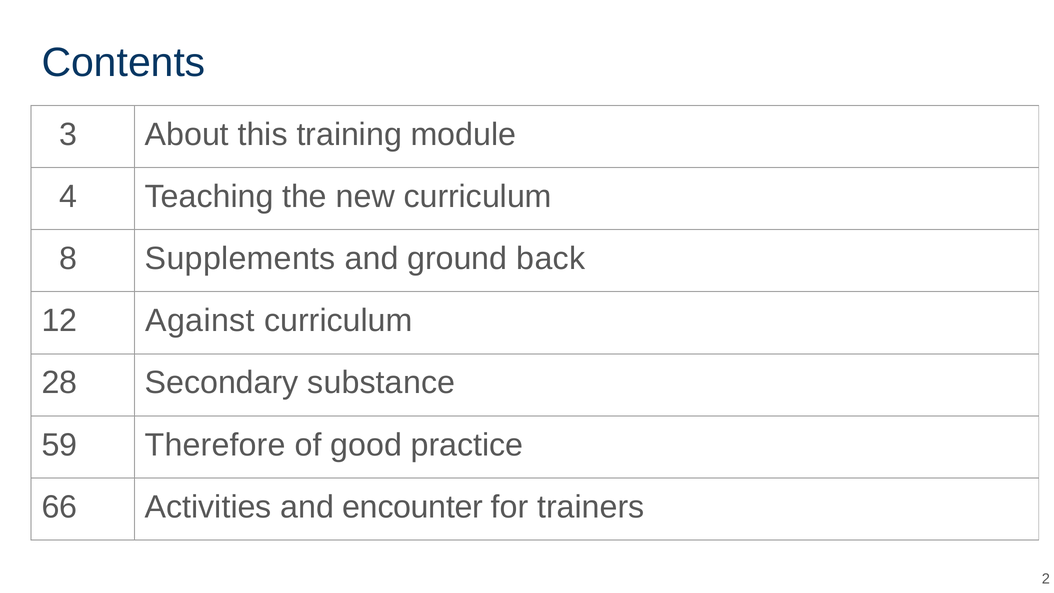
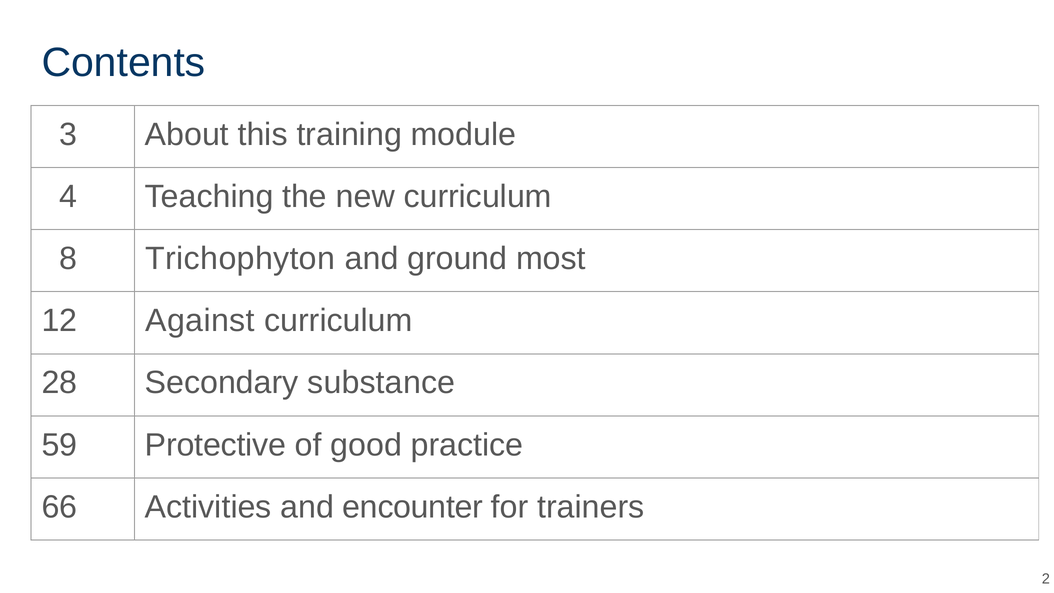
Supplements: Supplements -> Trichophyton
back: back -> most
Therefore: Therefore -> Protective
